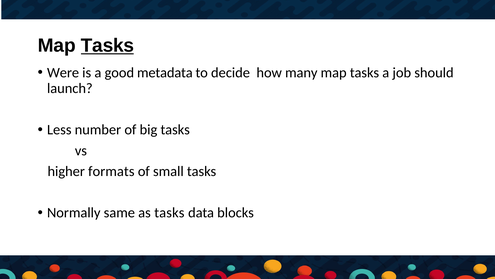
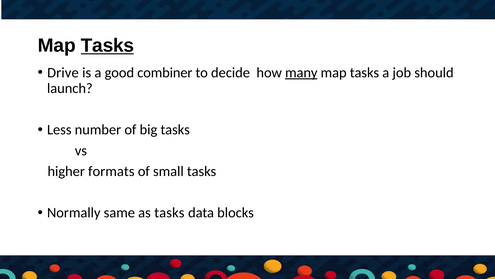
Were: Were -> Drive
metadata: metadata -> combiner
many underline: none -> present
